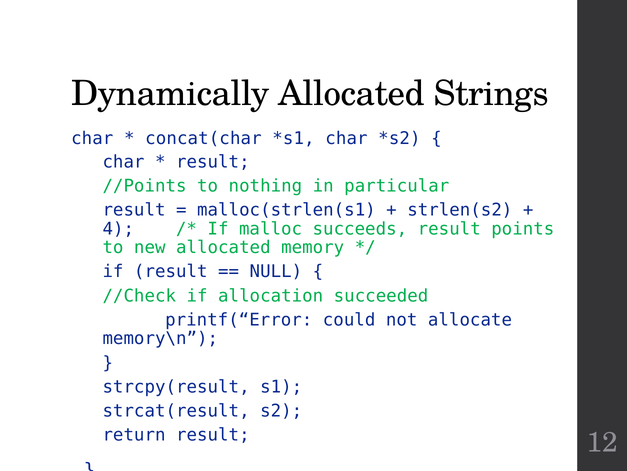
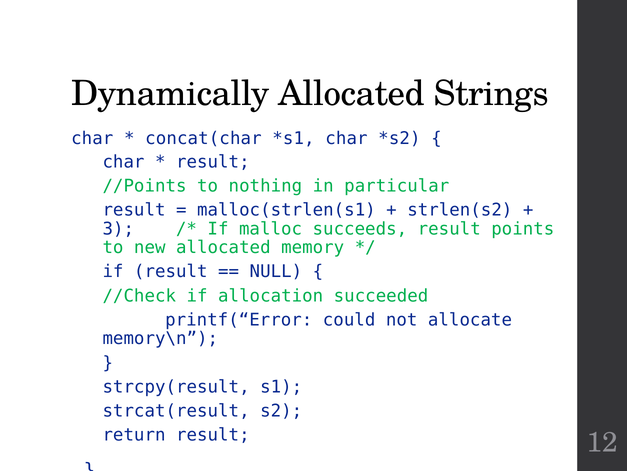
4: 4 -> 3
